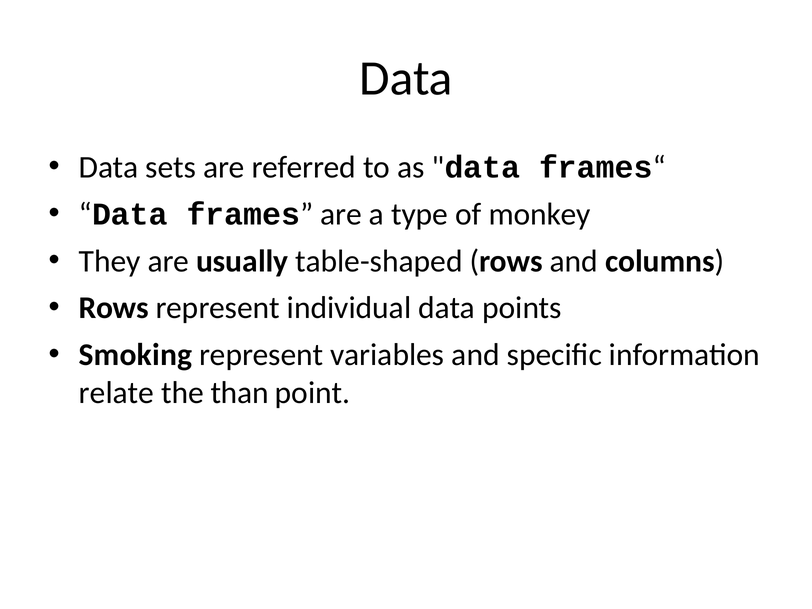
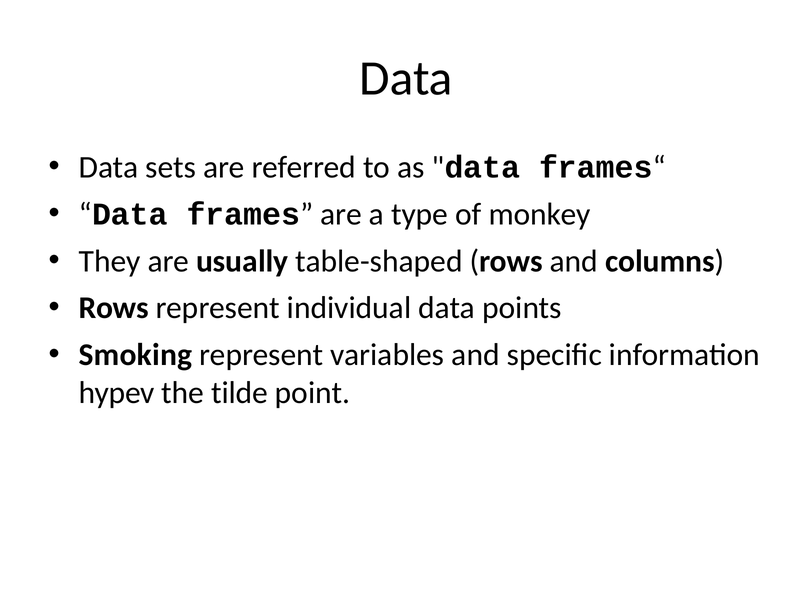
relate: relate -> hypev
than: than -> tilde
